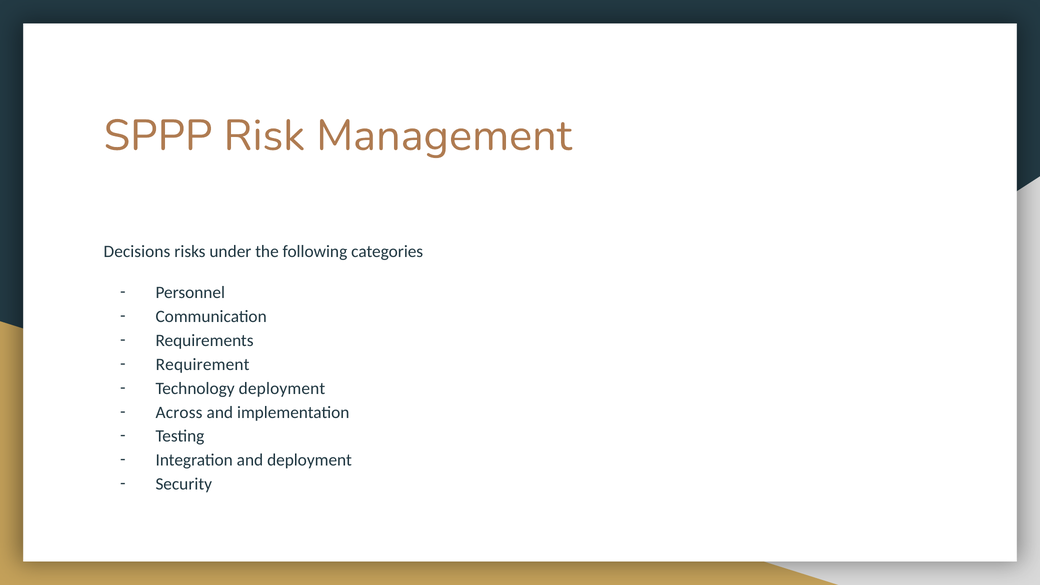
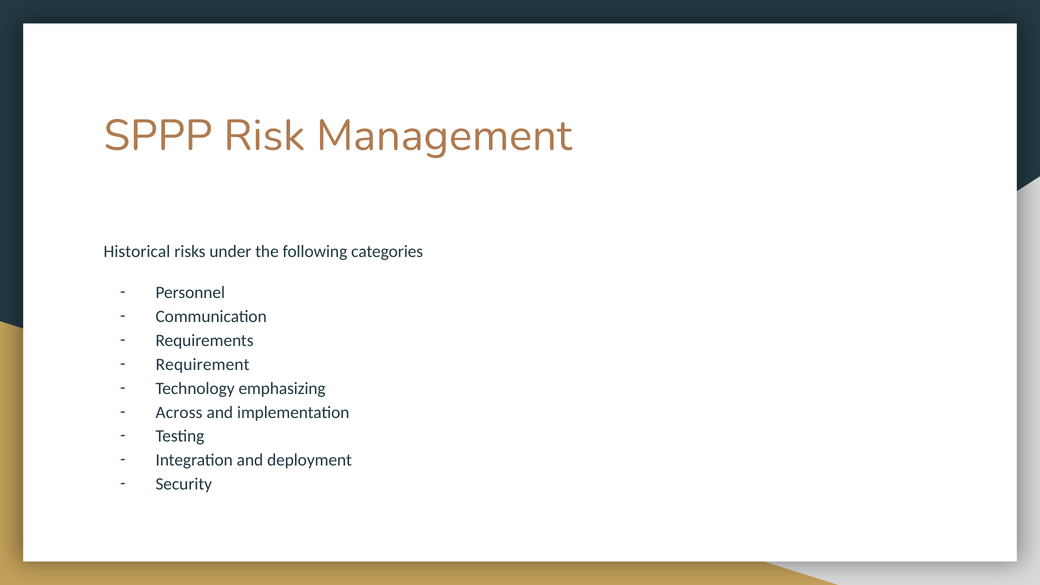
Decisions: Decisions -> Historical
Technology deployment: deployment -> emphasizing
